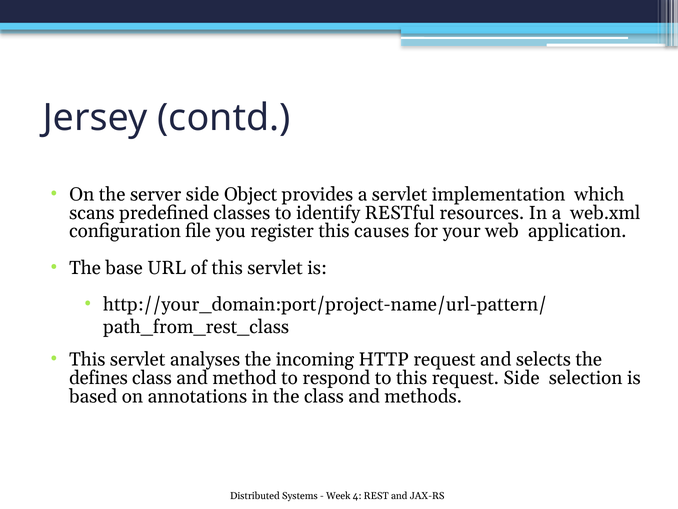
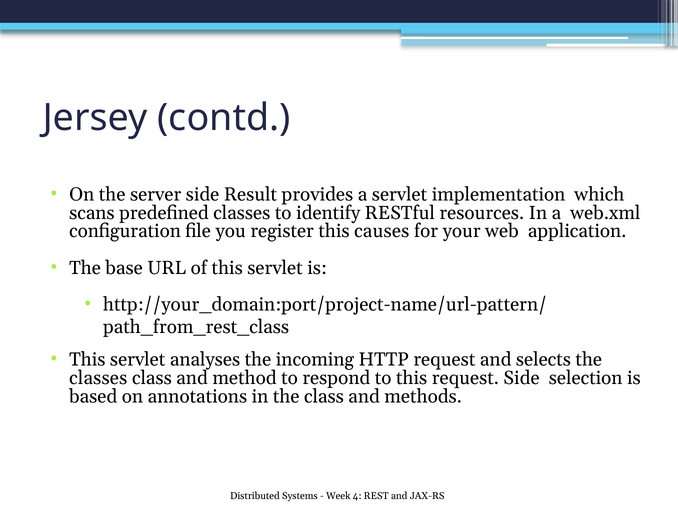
Object: Object -> Result
defines at (98, 378): defines -> classes
